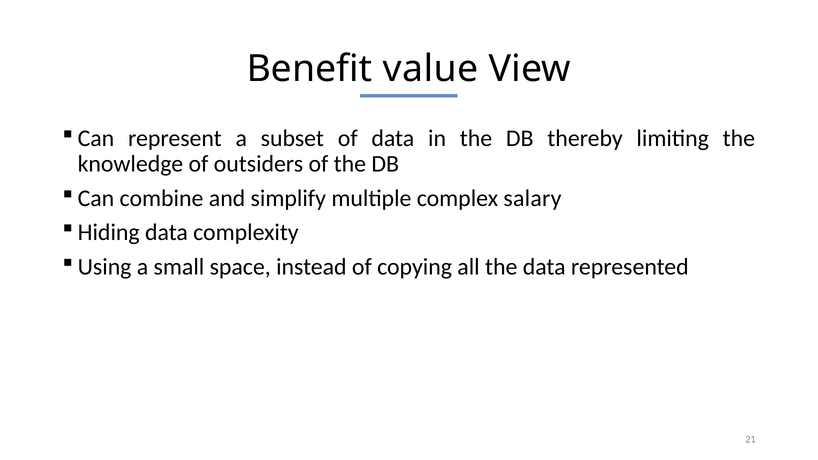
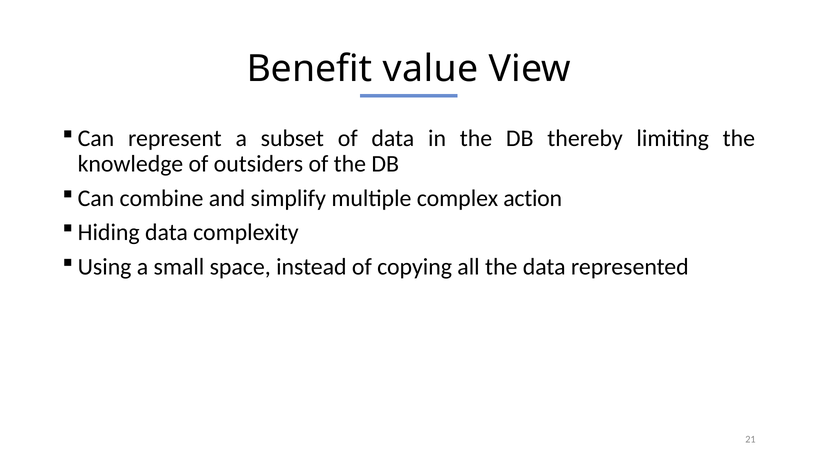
salary: salary -> action
